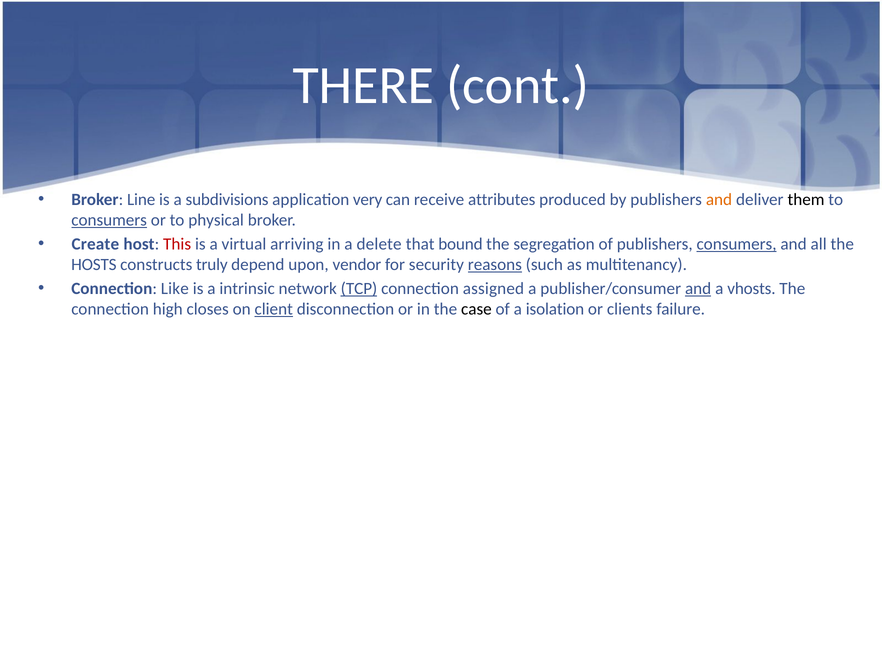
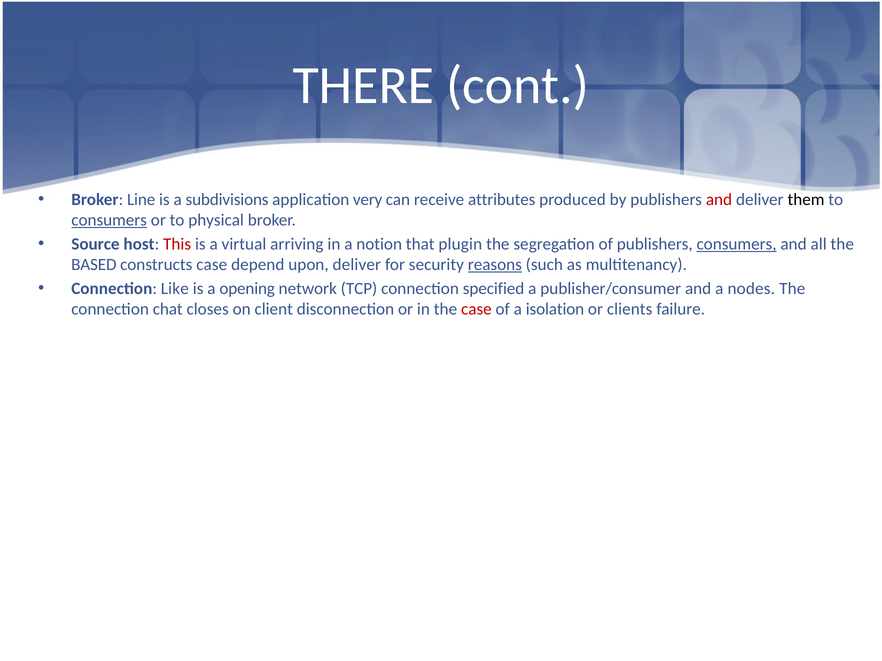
and at (719, 200) colour: orange -> red
Create: Create -> Source
delete: delete -> notion
bound: bound -> plugin
HOSTS: HOSTS -> BASED
constructs truly: truly -> case
upon vendor: vendor -> deliver
intrinsic: intrinsic -> opening
TCP underline: present -> none
assigned: assigned -> specified
and at (698, 289) underline: present -> none
vhosts: vhosts -> nodes
high: high -> chat
client underline: present -> none
case at (476, 309) colour: black -> red
